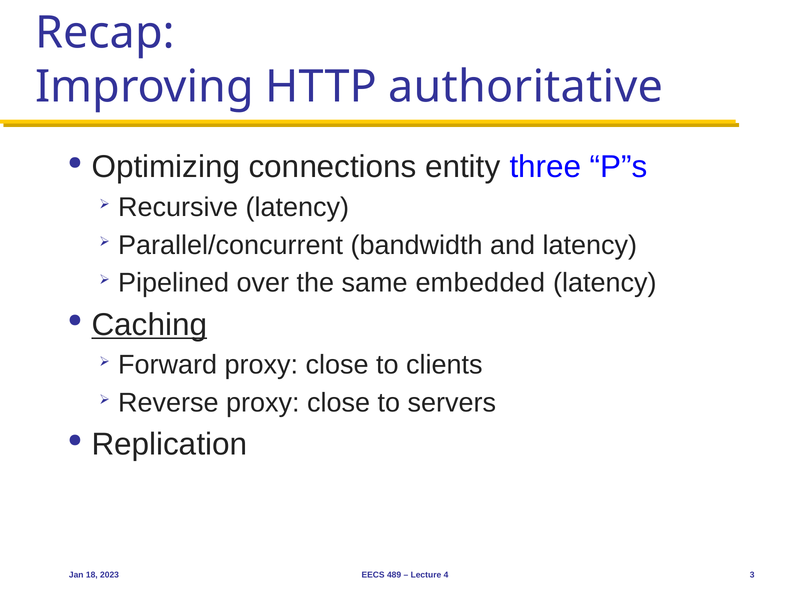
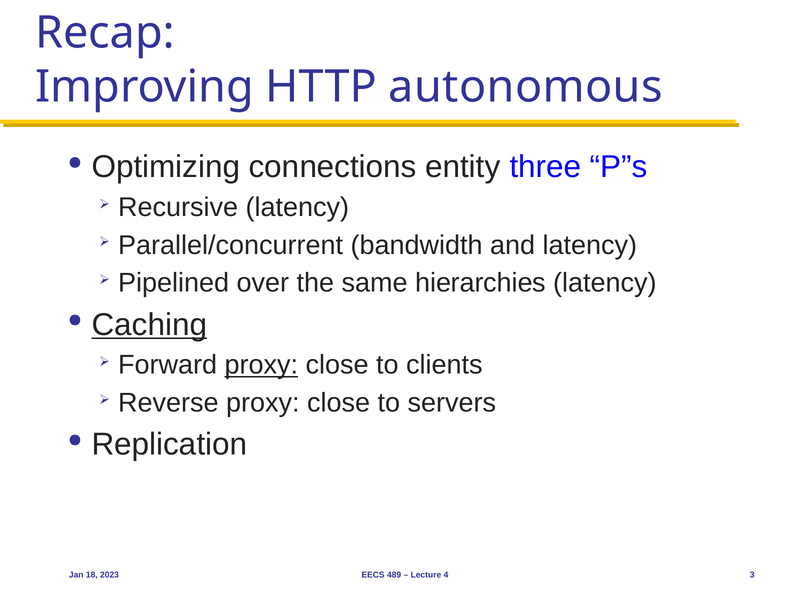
authoritative: authoritative -> autonomous
embedded: embedded -> hierarchies
proxy at (261, 365) underline: none -> present
